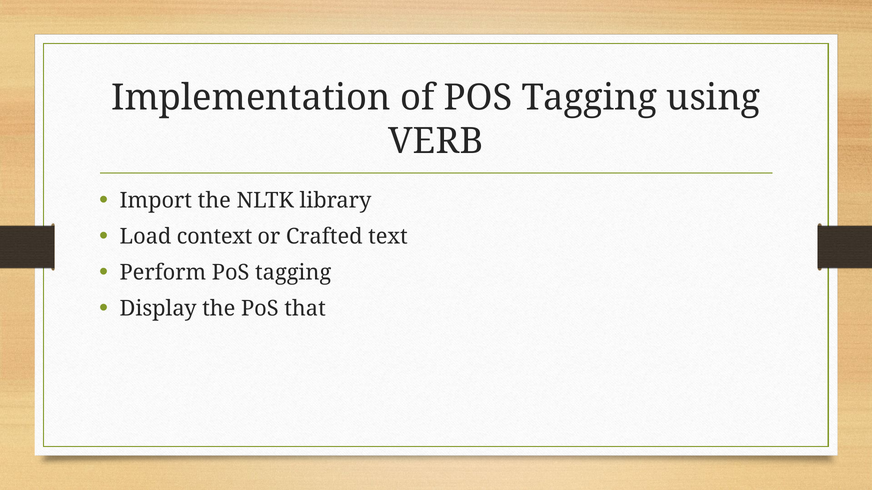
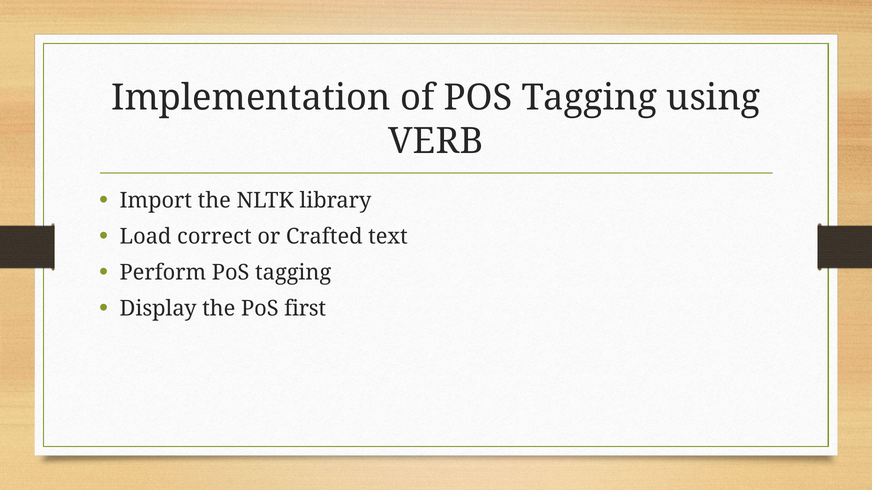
context: context -> correct
that: that -> first
